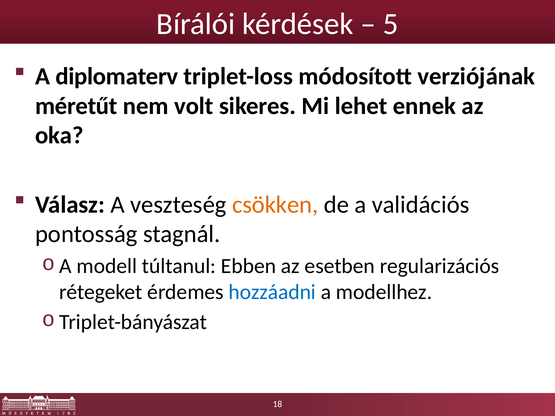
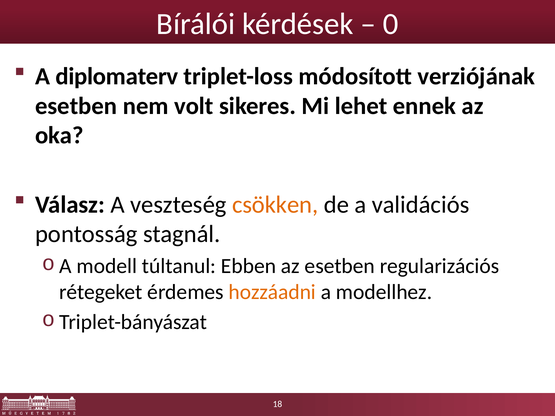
5: 5 -> 0
méretűt at (76, 106): méretűt -> esetben
hozzáadni colour: blue -> orange
